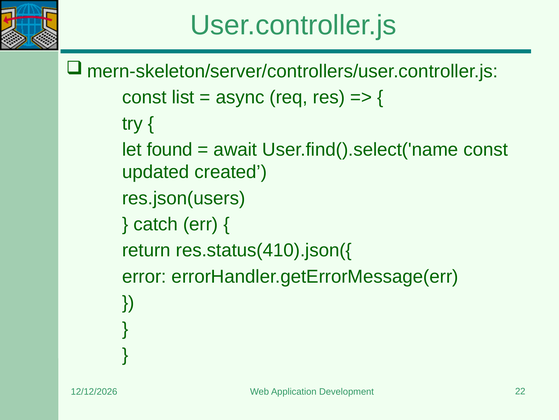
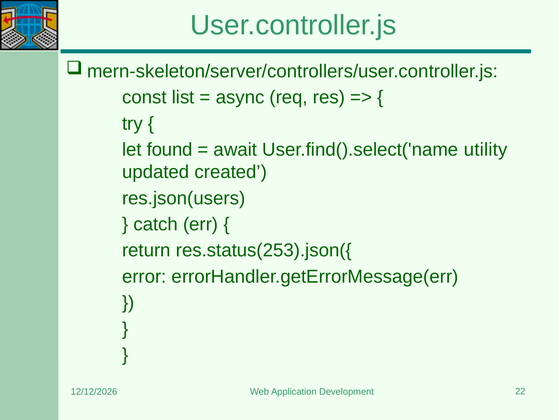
User.find().select('name const: const -> utility
res.status(410).json({: res.status(410).json({ -> res.status(253).json({
